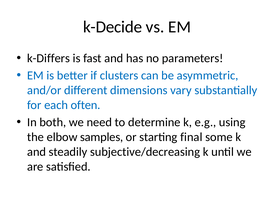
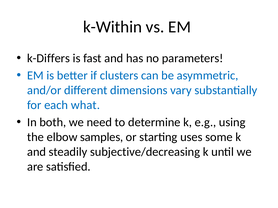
k-Decide: k-Decide -> k-Within
often: often -> what
final: final -> uses
